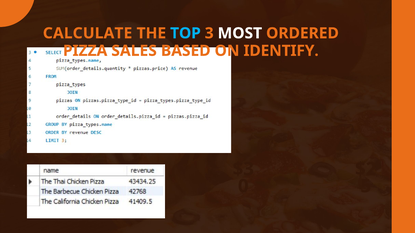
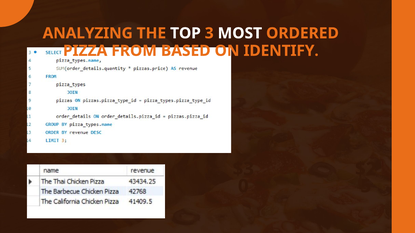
CALCULATE: CALCULATE -> ANALYZING
TOP colour: light blue -> white
SALES: SALES -> FROM
